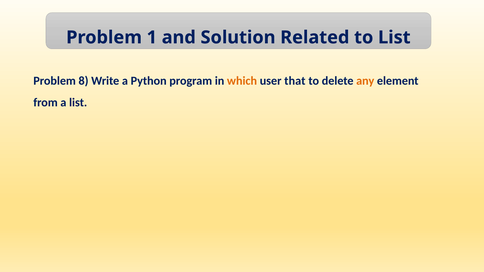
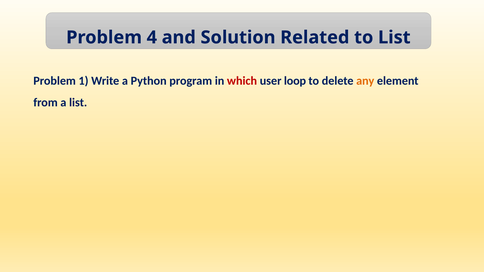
1: 1 -> 4
8: 8 -> 1
which colour: orange -> red
that: that -> loop
